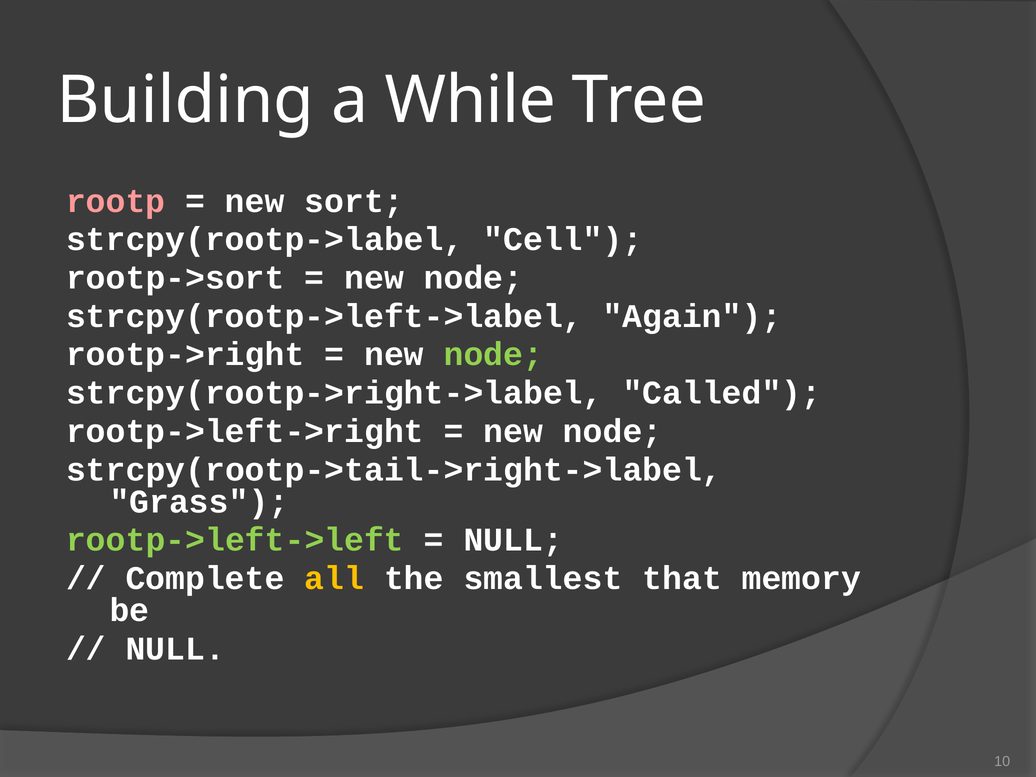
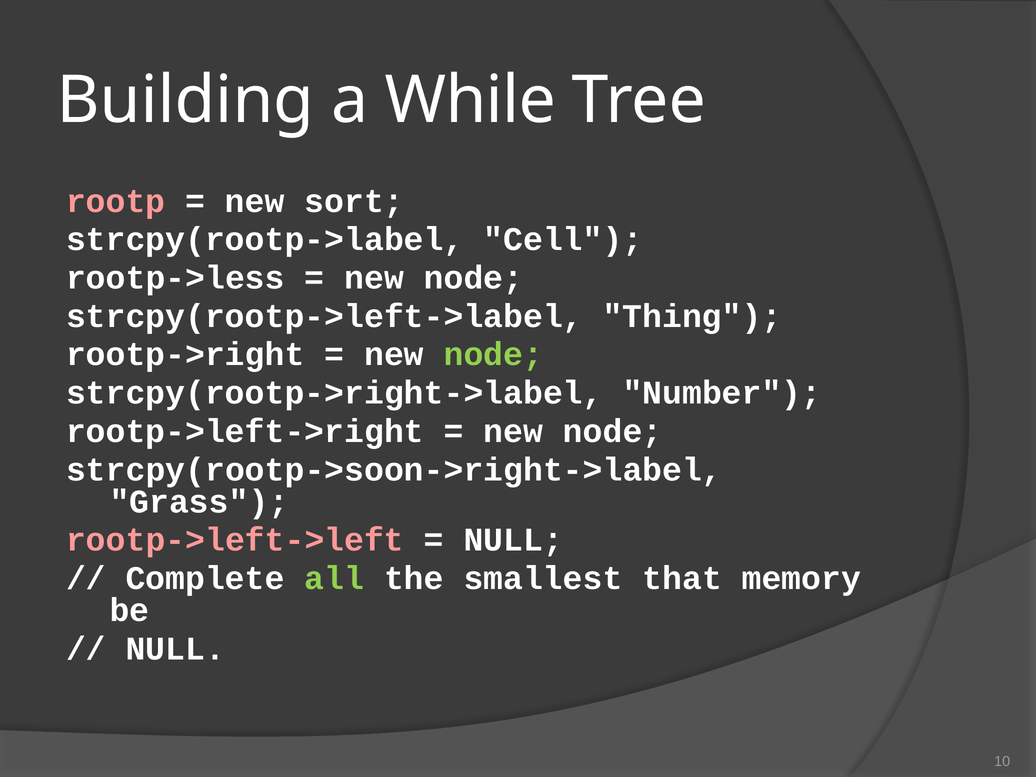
rootp->sort: rootp->sort -> rootp->less
Again: Again -> Thing
Called: Called -> Number
strcpy(rootp->tail->right->label: strcpy(rootp->tail->right->label -> strcpy(rootp->soon->right->label
rootp->left->left colour: light green -> pink
all colour: yellow -> light green
